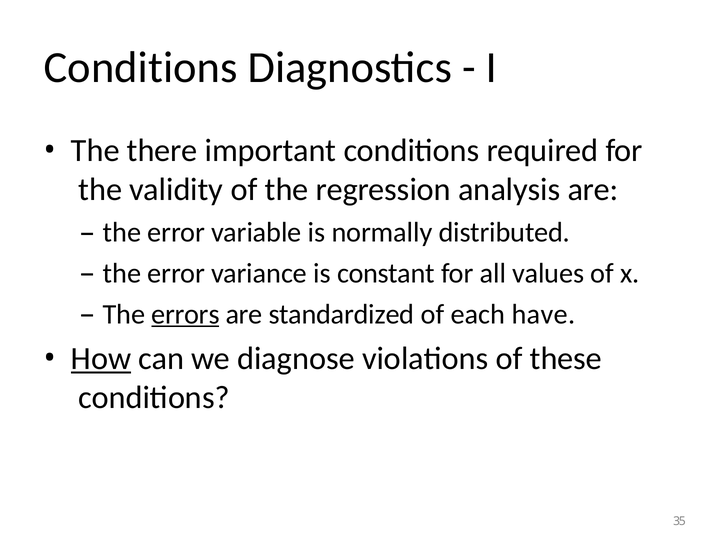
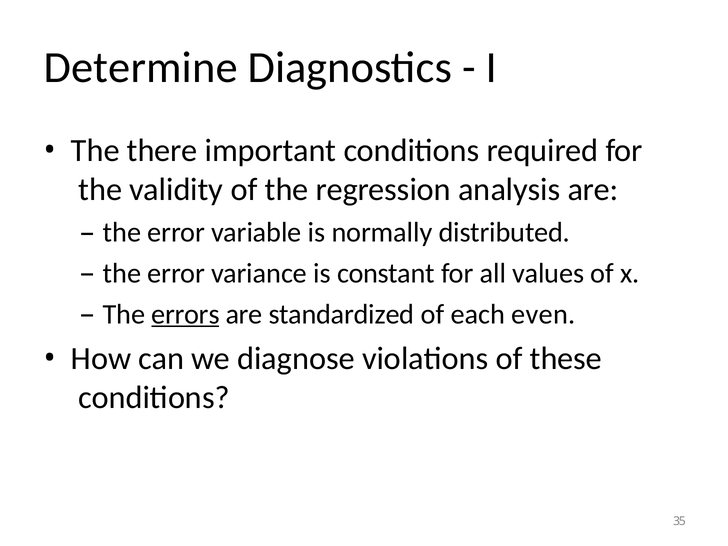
Conditions at (141, 68): Conditions -> Determine
have: have -> even
How underline: present -> none
